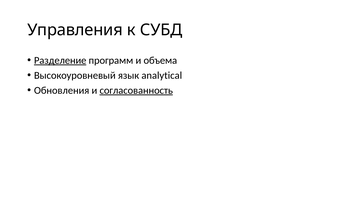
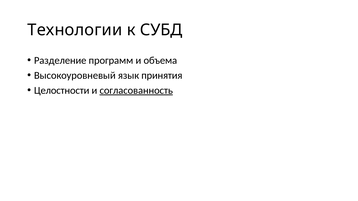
Управления: Управления -> Технологии
Разделение underline: present -> none
analytical: analytical -> принятия
Обновления: Обновления -> Целостности
